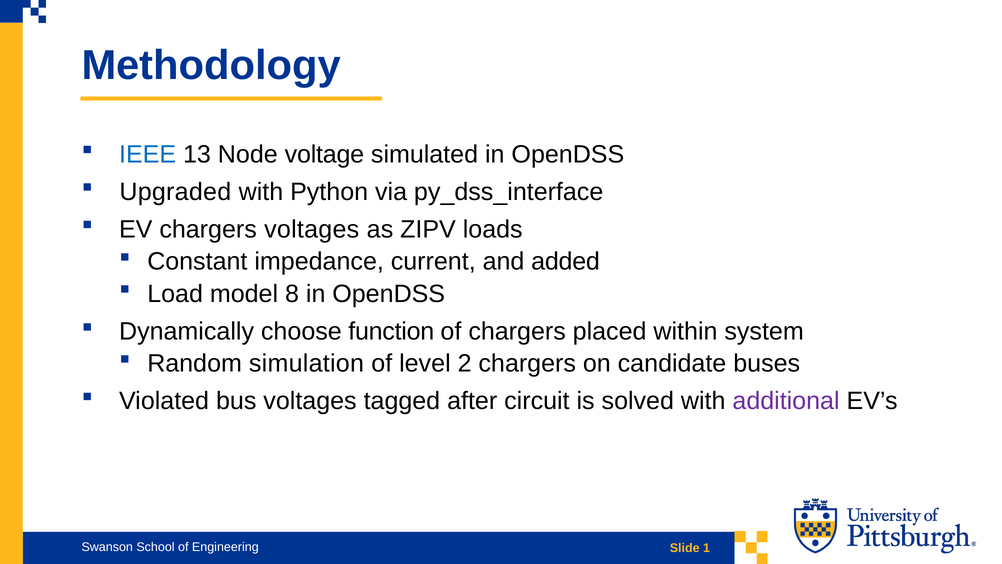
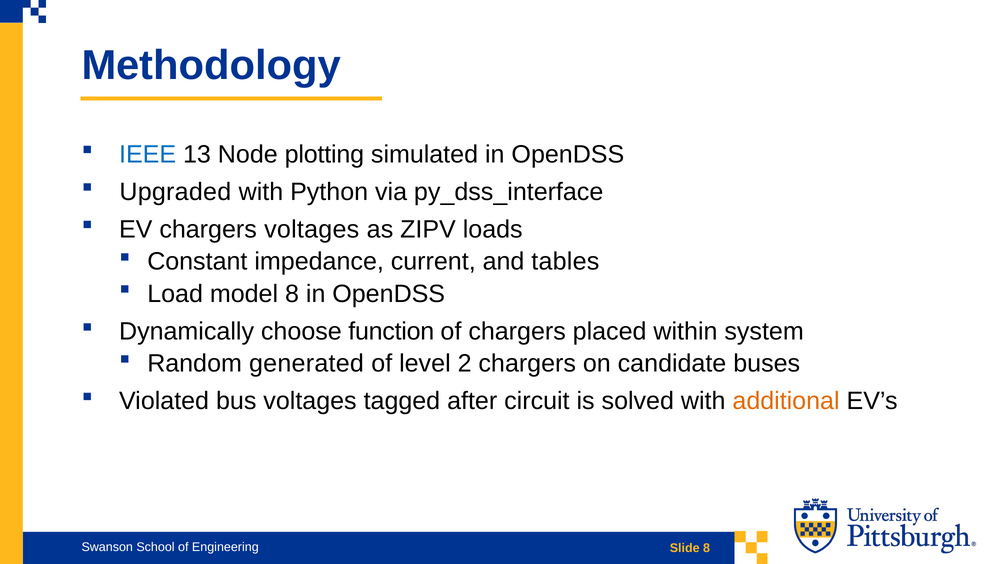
voltage: voltage -> plotting
added: added -> tables
simulation: simulation -> generated
additional colour: purple -> orange
Slide 1: 1 -> 8
